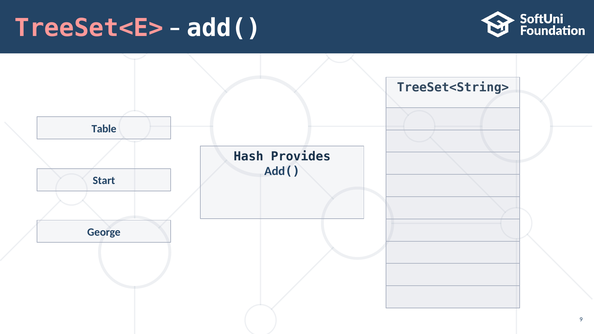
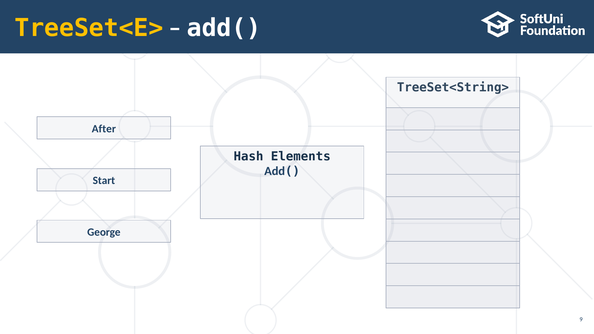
TreeSet<E> colour: pink -> yellow
Table: Table -> After
Provides: Provides -> Elements
